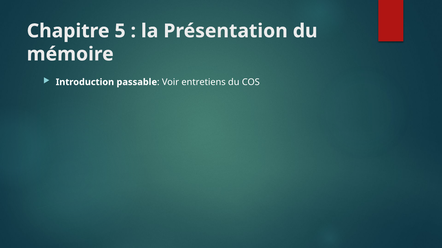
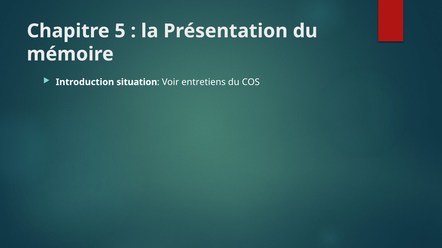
passable: passable -> situation
